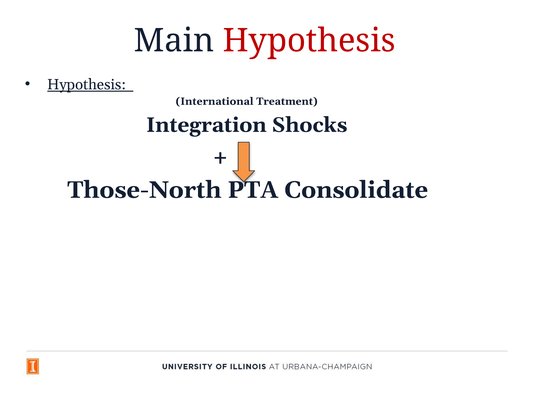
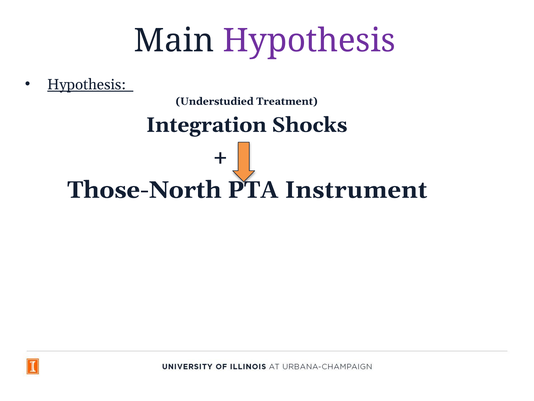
Hypothesis at (309, 41) colour: red -> purple
International: International -> Understudied
Consolidate: Consolidate -> Instrument
